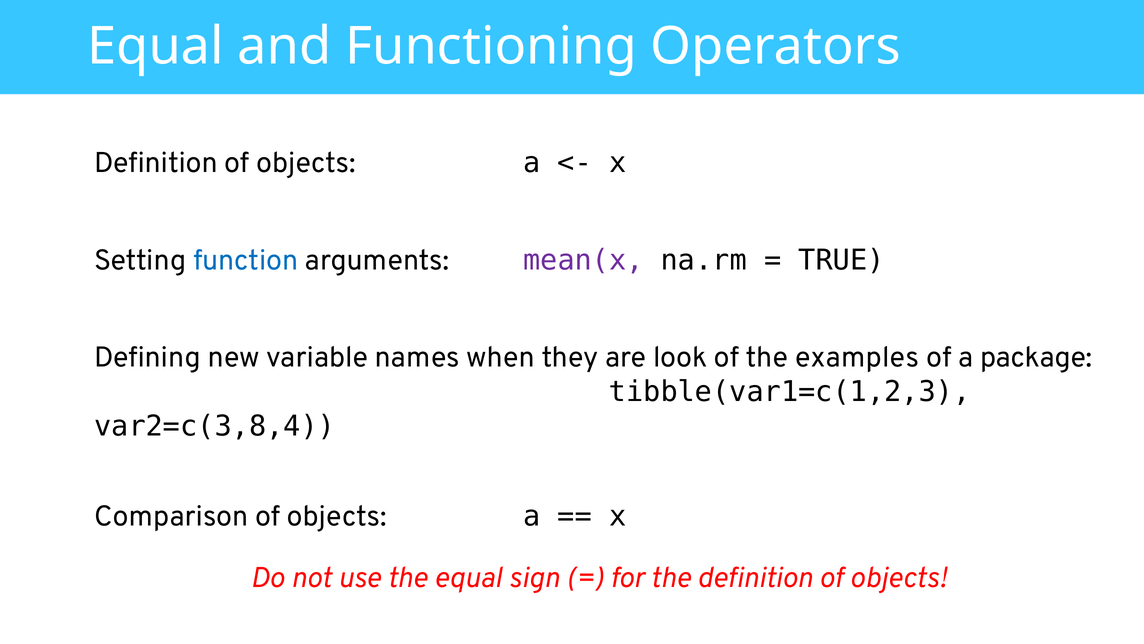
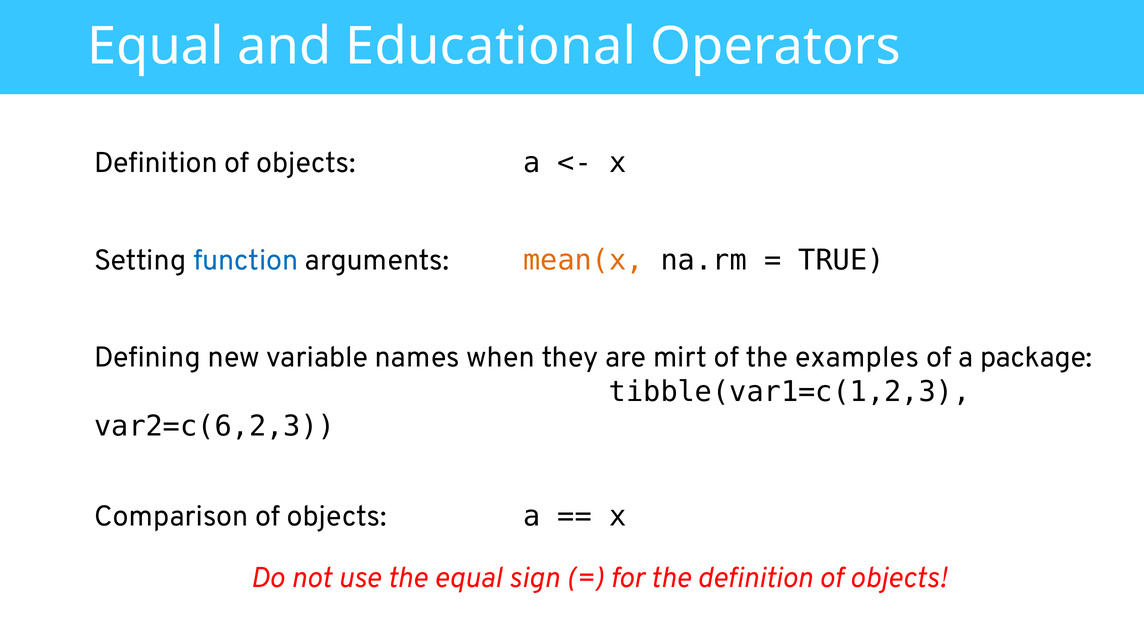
Functioning: Functioning -> Educational
mean(x colour: purple -> orange
look: look -> mirt
var2=c(3,8,4: var2=c(3,8,4 -> var2=c(6,2,3
